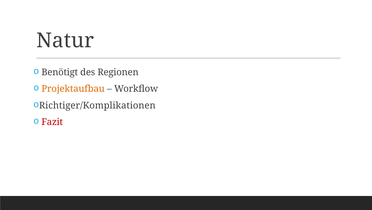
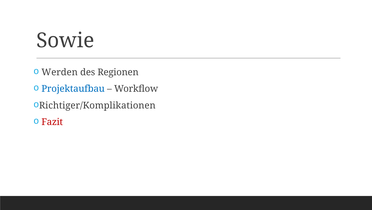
Natur: Natur -> Sowie
Benötigt: Benötigt -> Werden
Projektaufbau colour: orange -> blue
